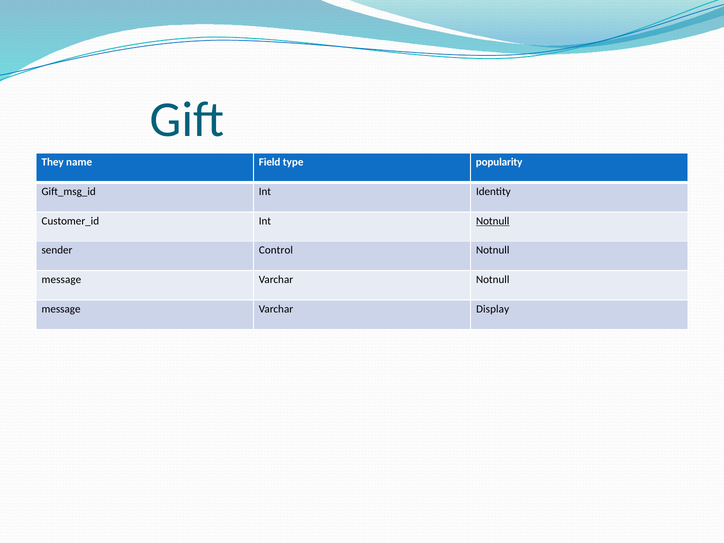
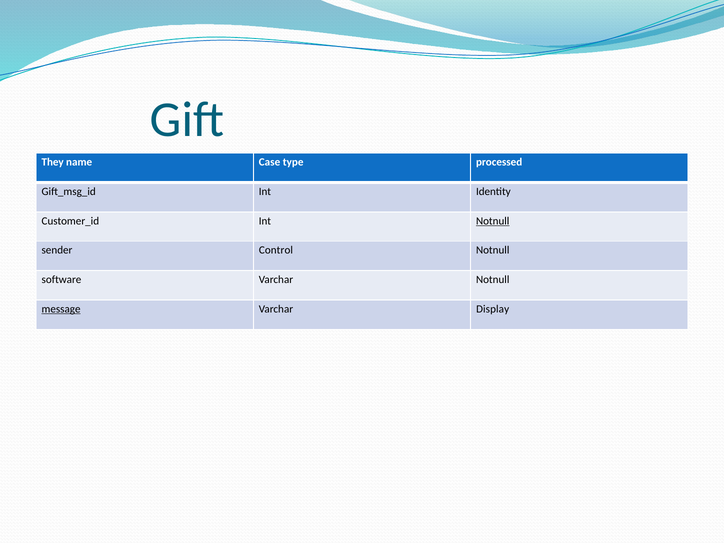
Field: Field -> Case
popularity: popularity -> processed
message at (61, 280): message -> software
message at (61, 309) underline: none -> present
